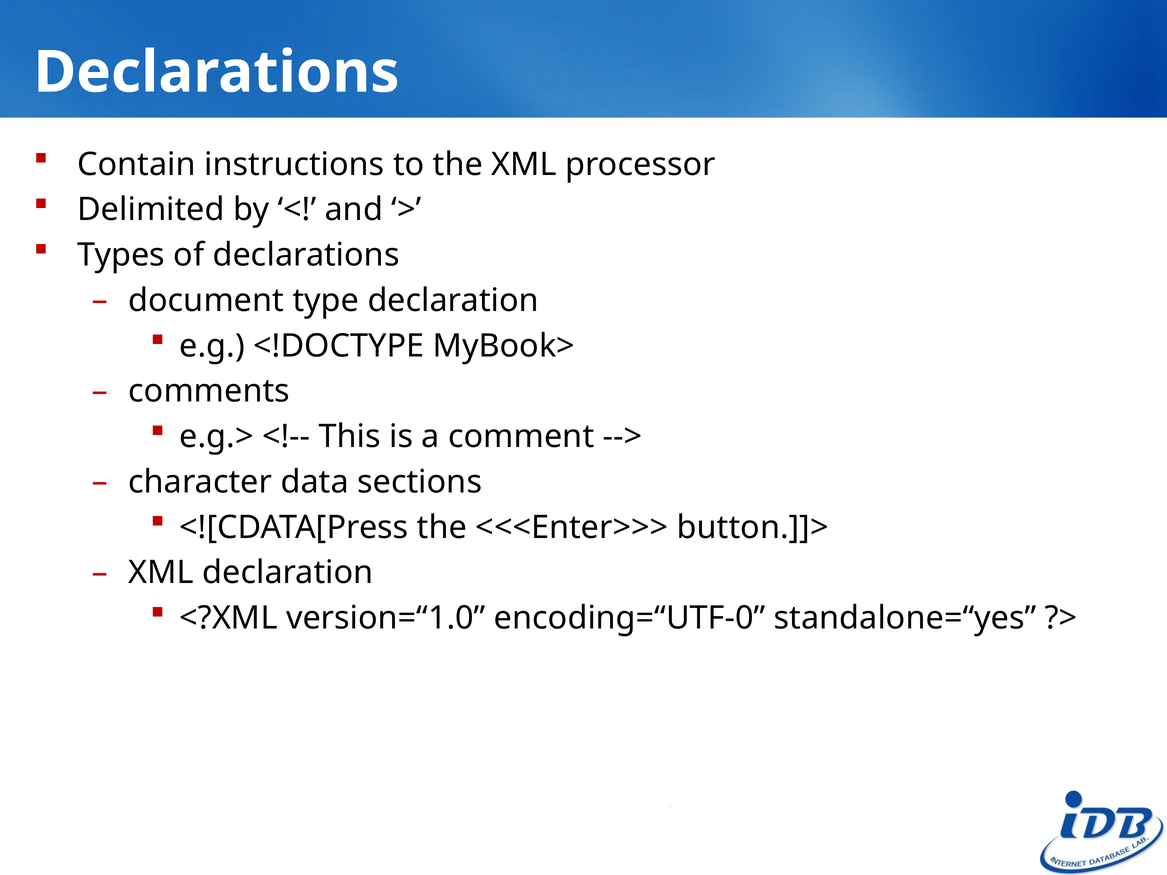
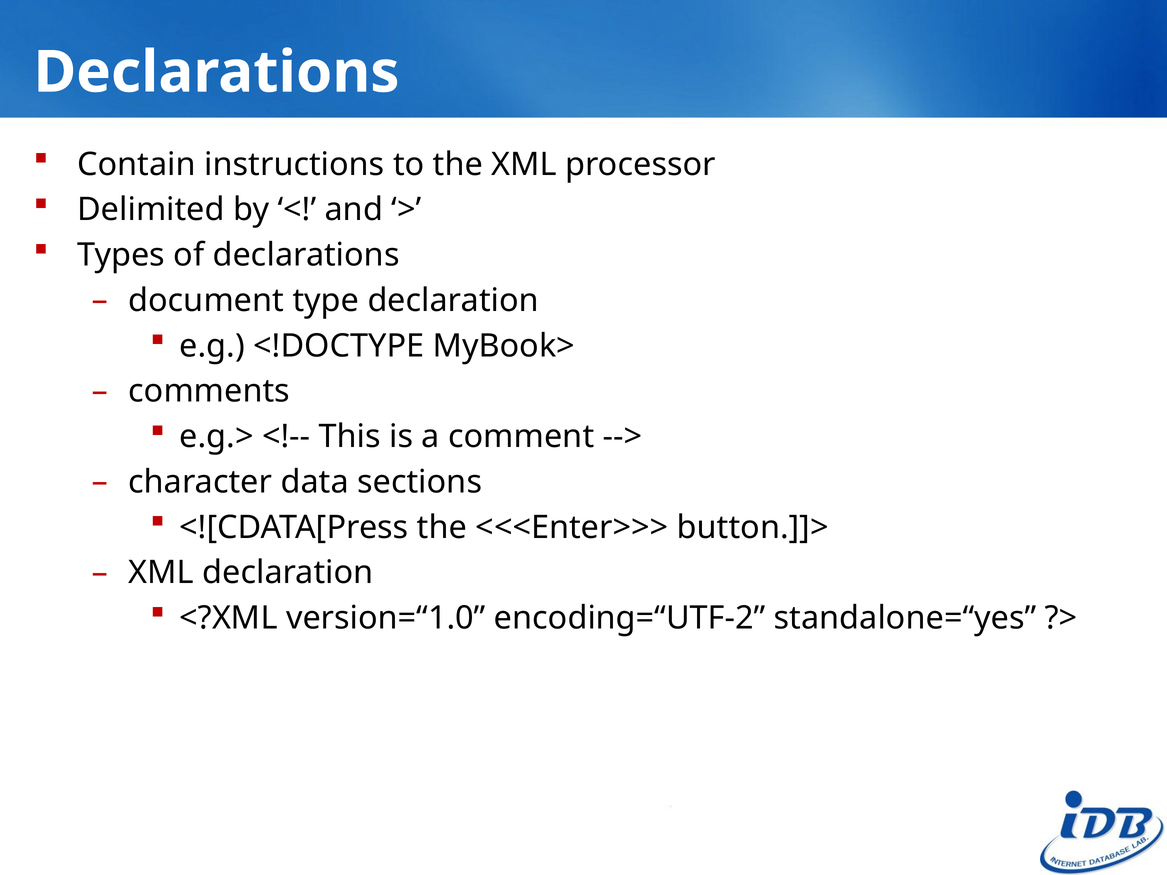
encoding=“UTF-0: encoding=“UTF-0 -> encoding=“UTF-2
